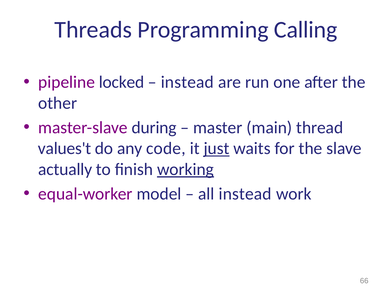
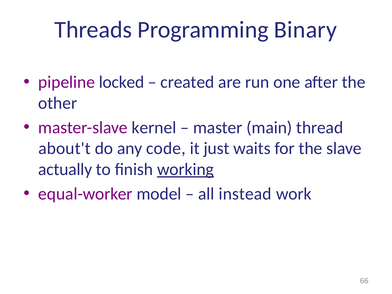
Calling: Calling -> Binary
instead at (187, 82): instead -> created
during: during -> kernel
values't: values't -> about't
just underline: present -> none
